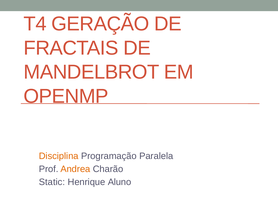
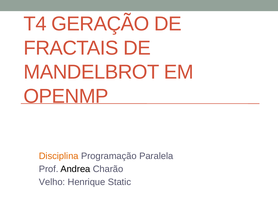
Andrea colour: orange -> black
Static: Static -> Velho
Aluno: Aluno -> Static
